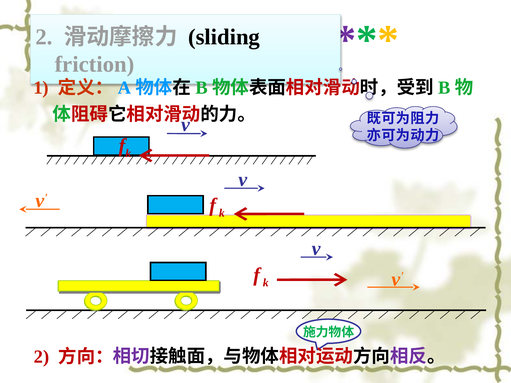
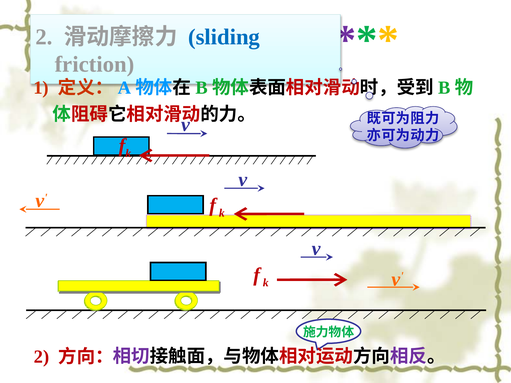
sliding colour: black -> blue
